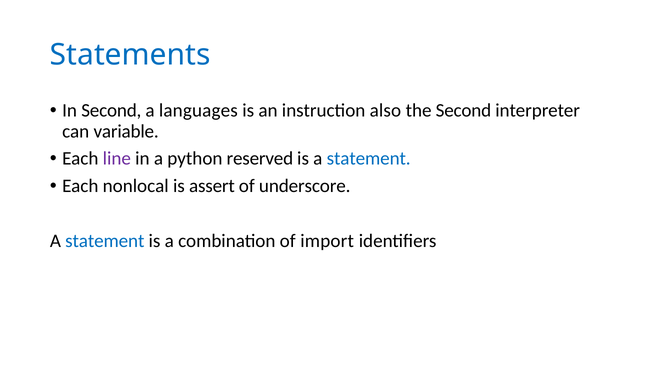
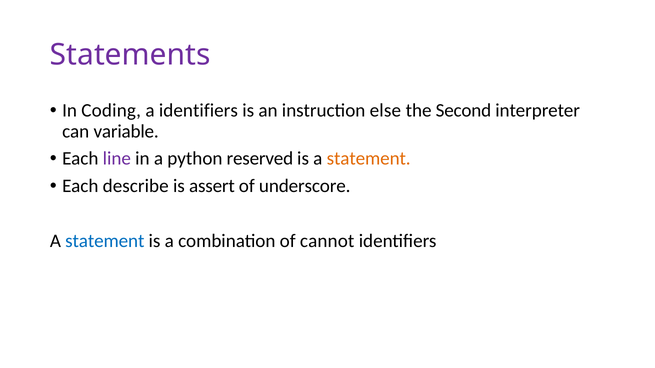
Statements colour: blue -> purple
In Second: Second -> Coding
a languages: languages -> identifiers
also: also -> else
statement at (369, 159) colour: blue -> orange
nonlocal: nonlocal -> describe
import: import -> cannot
